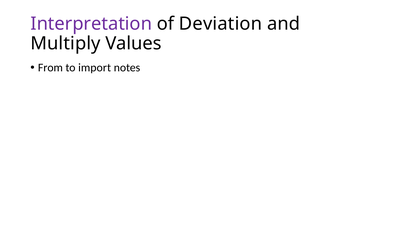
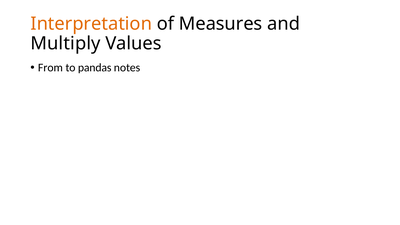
Interpretation colour: purple -> orange
Deviation: Deviation -> Measures
import: import -> pandas
